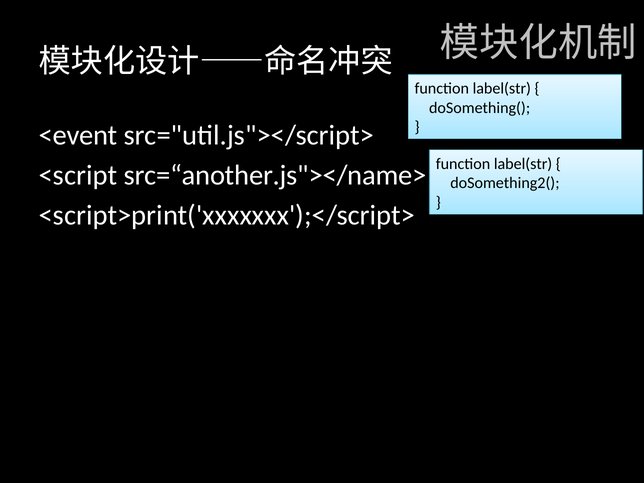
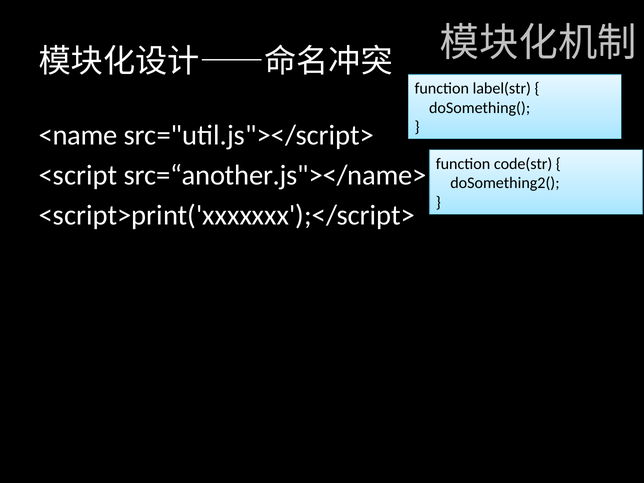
<event: <event -> <name
label(str at (523, 164): label(str -> code(str
